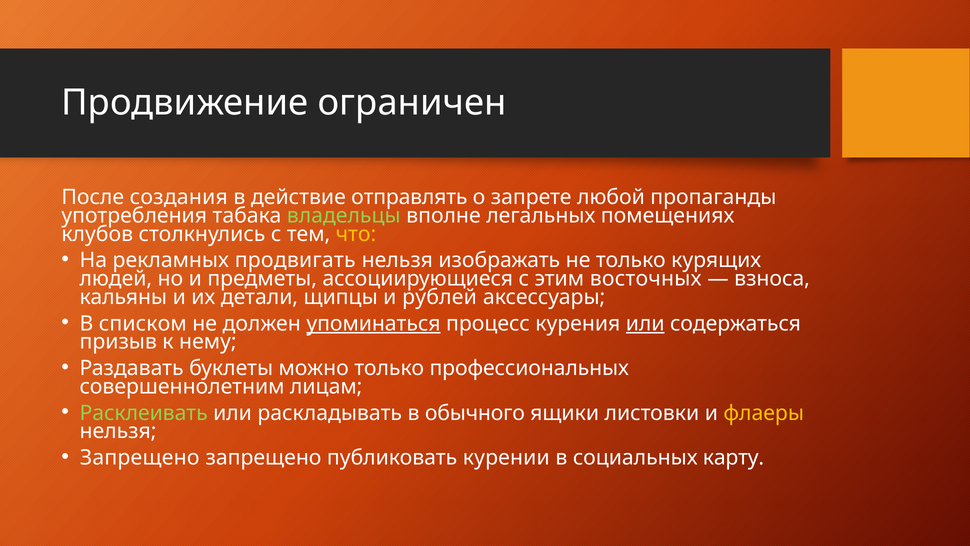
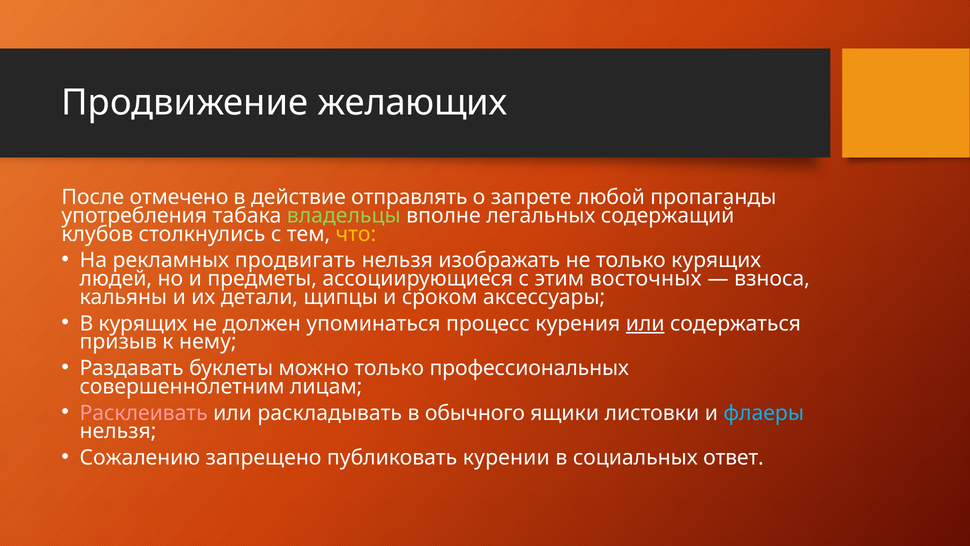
ограничен: ограничен -> желающих
создания: создания -> отмечено
помещениях: помещениях -> содержащий
рублей: рублей -> сроком
В списком: списком -> курящих
упоминаться underline: present -> none
Расклеивать colour: light green -> pink
флаеры colour: yellow -> light blue
Запрещено at (140, 458): Запрещено -> Сожалению
карту: карту -> ответ
